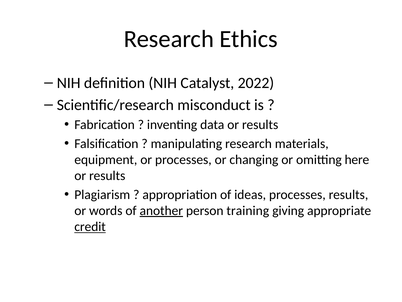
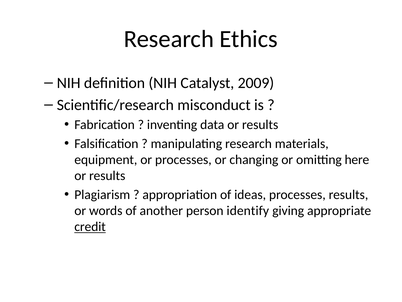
2022: 2022 -> 2009
another underline: present -> none
training: training -> identify
